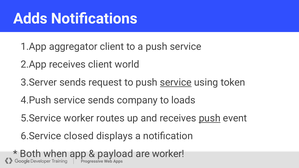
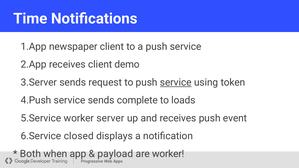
Adds: Adds -> Time
aggregator: aggregator -> newspaper
world: world -> demo
company: company -> complete
routes: routes -> server
push at (210, 118) underline: present -> none
